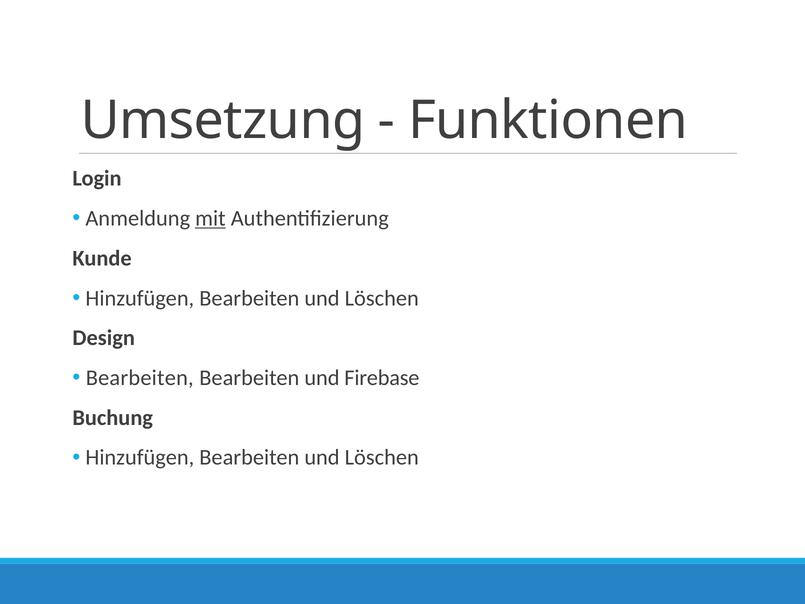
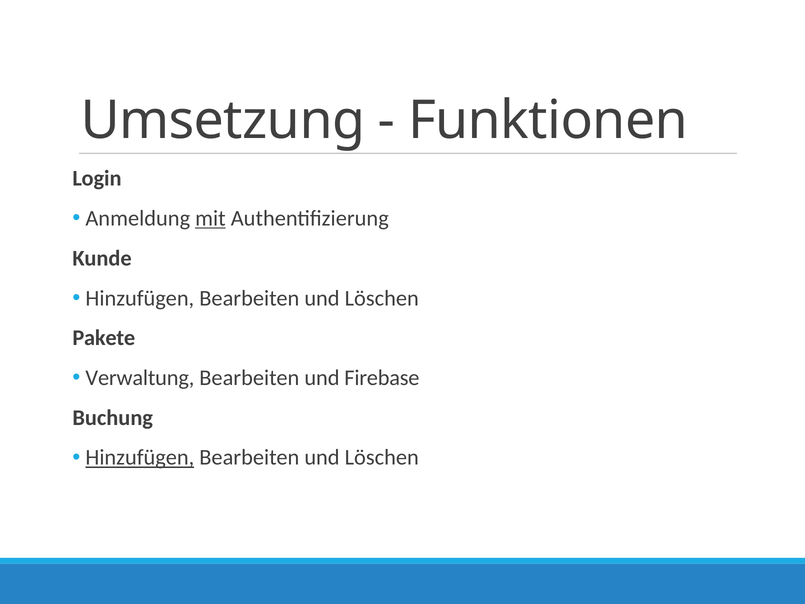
Design: Design -> Pakete
Bearbeiten at (140, 378): Bearbeiten -> Verwaltung
Hinzufügen at (140, 457) underline: none -> present
